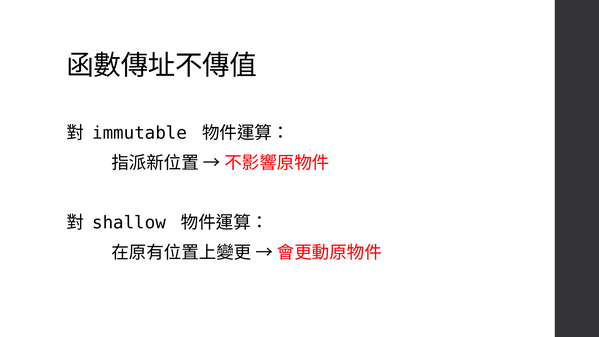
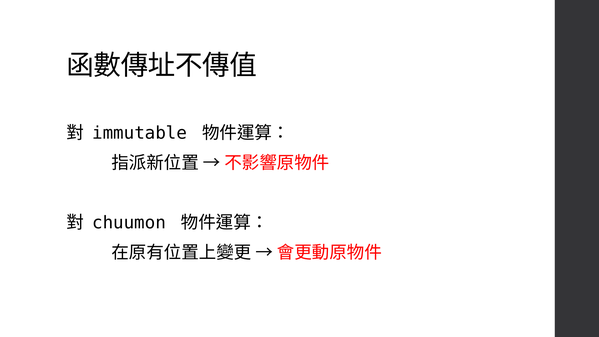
shallow: shallow -> chuumon
